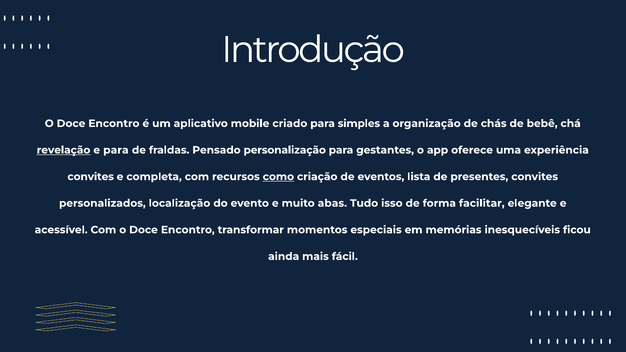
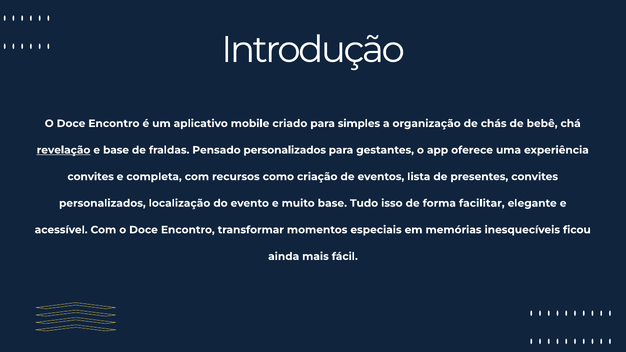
e para: para -> base
Pensado personalização: personalização -> personalizados
como underline: present -> none
muito abas: abas -> base
